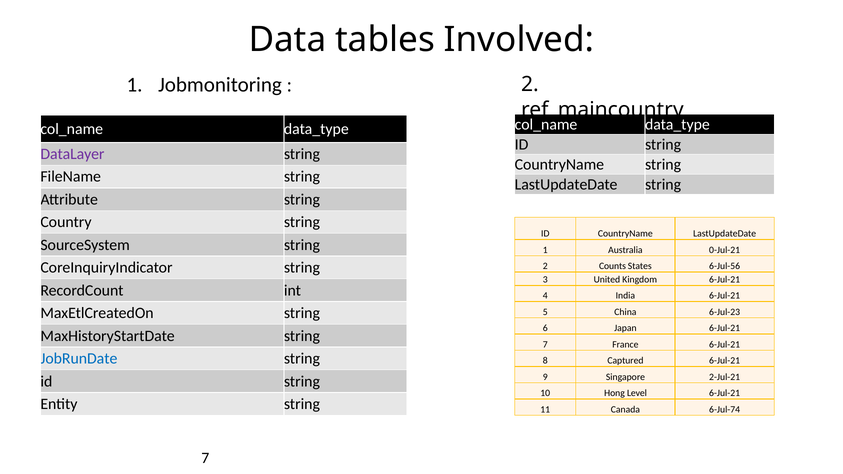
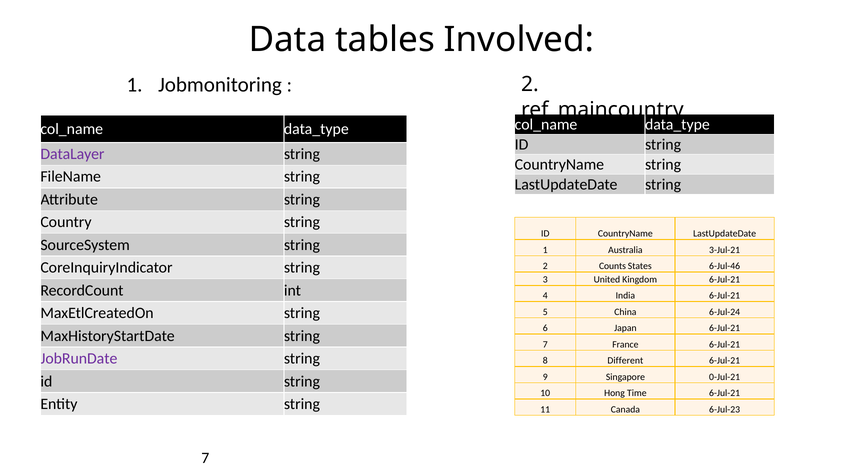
0-Jul-21: 0-Jul-21 -> 3-Jul-21
6-Jul-56: 6-Jul-56 -> 6-Jul-46
6-Jul-23: 6-Jul-23 -> 6-Jul-24
JobRunDate colour: blue -> purple
Captured: Captured -> Different
2-Jul-21: 2-Jul-21 -> 0-Jul-21
Level: Level -> Time
6-Jul-74: 6-Jul-74 -> 6-Jul-23
